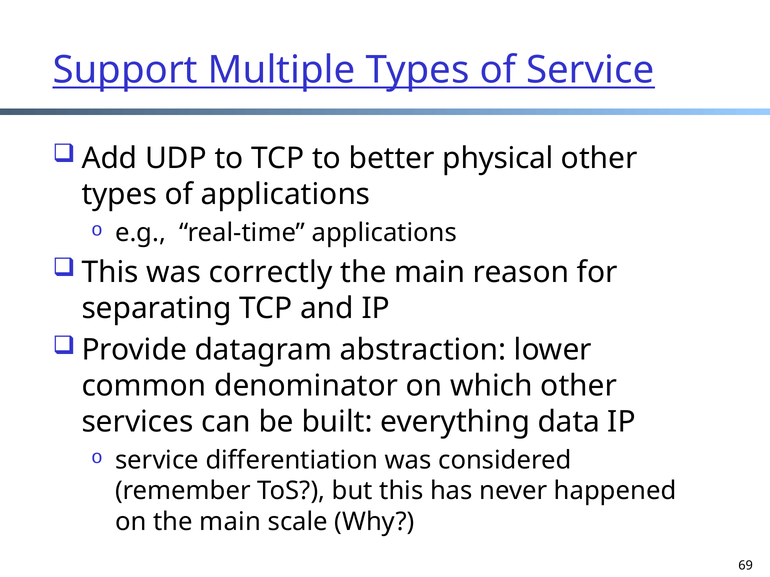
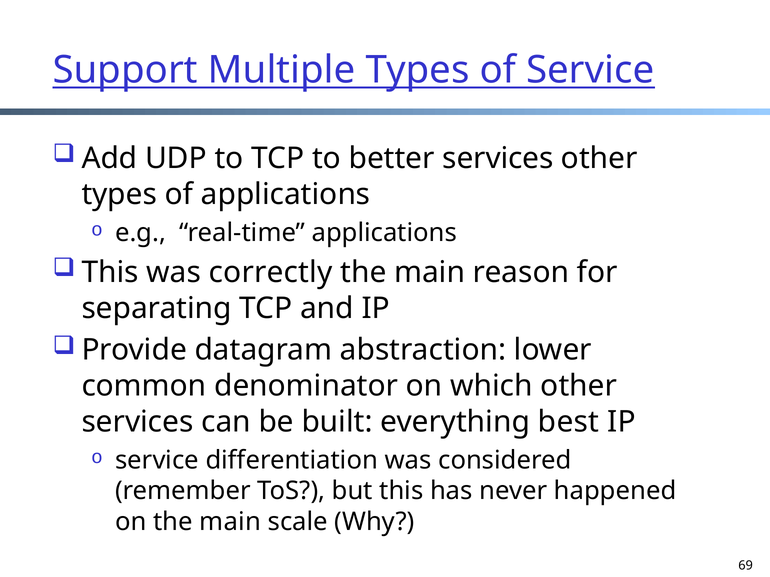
better physical: physical -> services
data: data -> best
